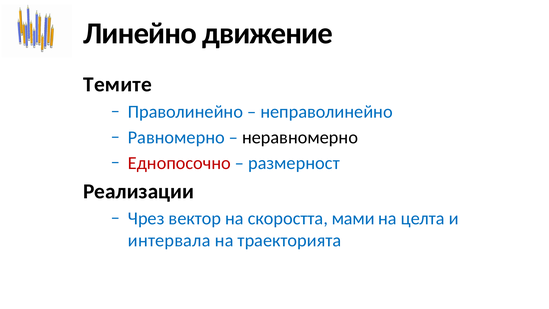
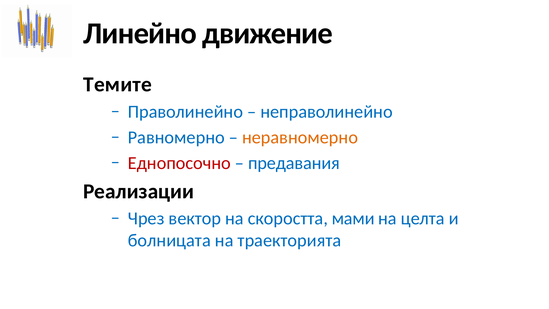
неравномерно colour: black -> orange
размерност: размерност -> предавания
интервала: интервала -> болницата
